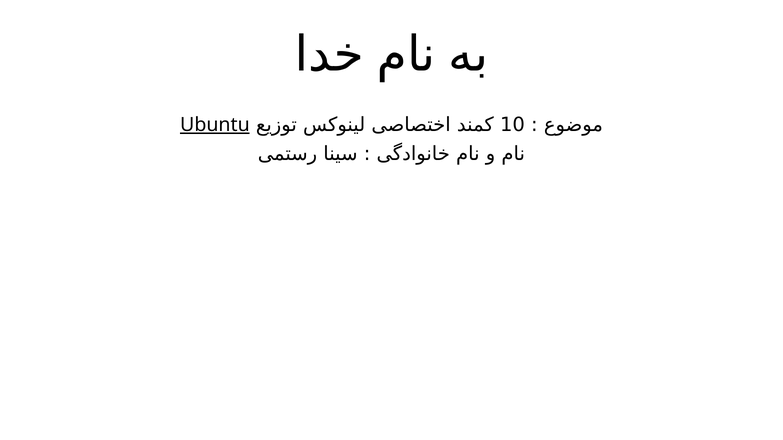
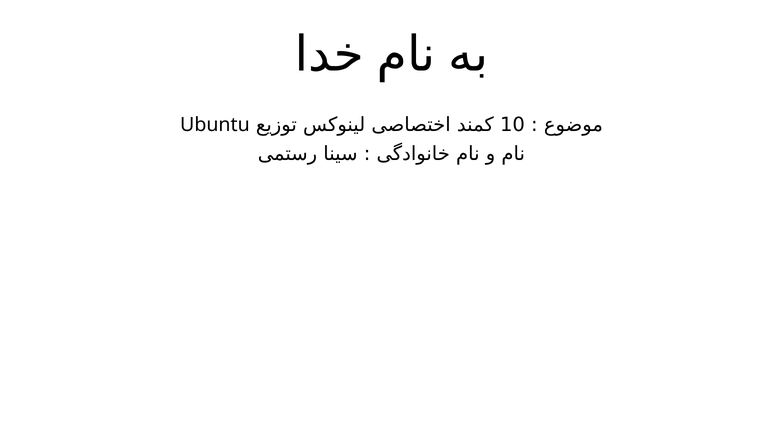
Ubuntu underline: present -> none
